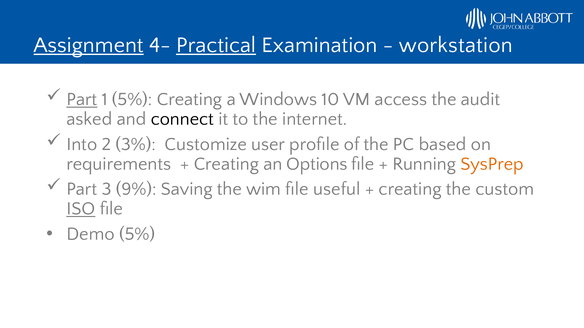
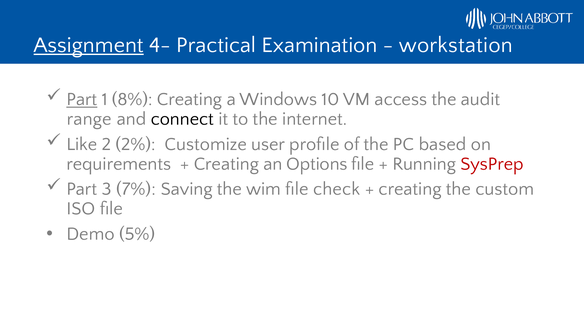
Practical underline: present -> none
1 5%: 5% -> 8%
asked: asked -> range
Into: Into -> Like
3%: 3% -> 2%
SysPrep colour: orange -> red
9%: 9% -> 7%
useful: useful -> check
ISO underline: present -> none
